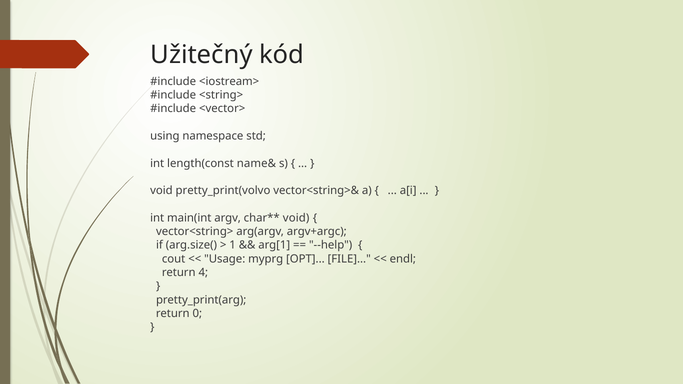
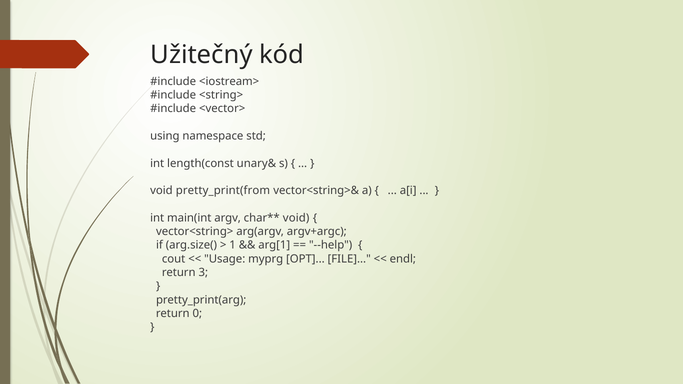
name&: name& -> unary&
pretty_print(volvo: pretty_print(volvo -> pretty_print(from
4: 4 -> 3
